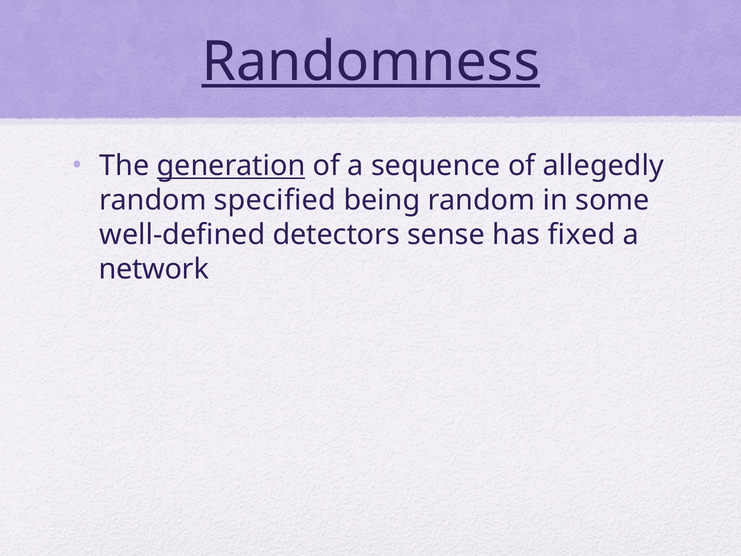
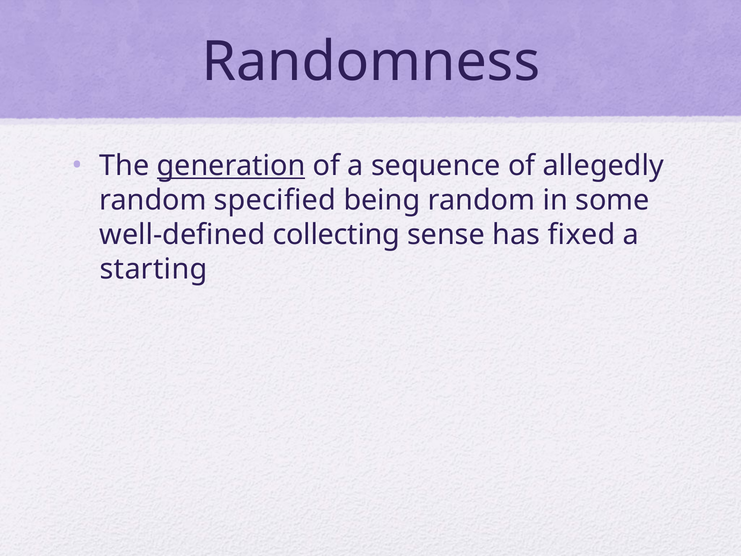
Randomness underline: present -> none
detectors: detectors -> collecting
network: network -> starting
